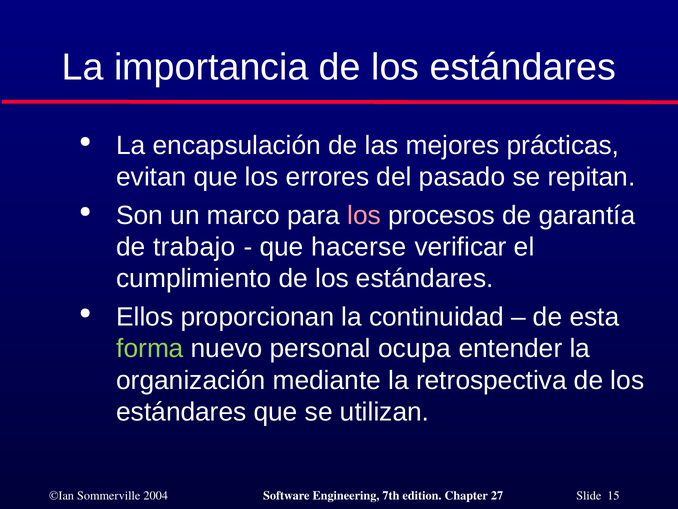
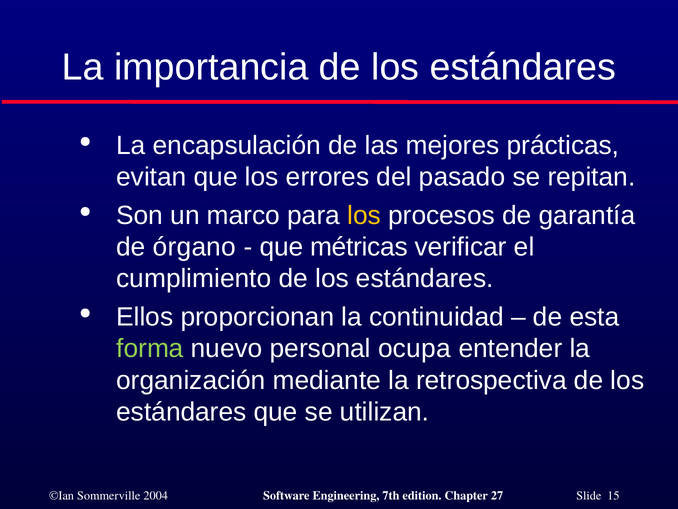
los at (364, 215) colour: pink -> yellow
trabajo: trabajo -> órgano
hacerse: hacerse -> métricas
